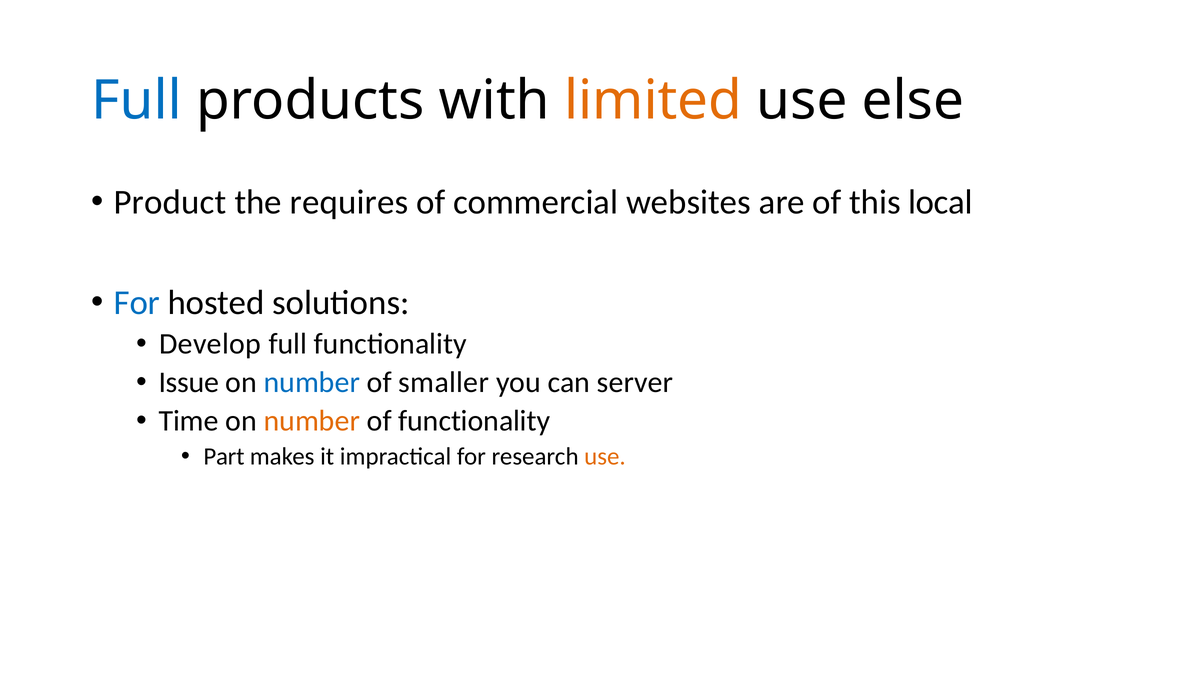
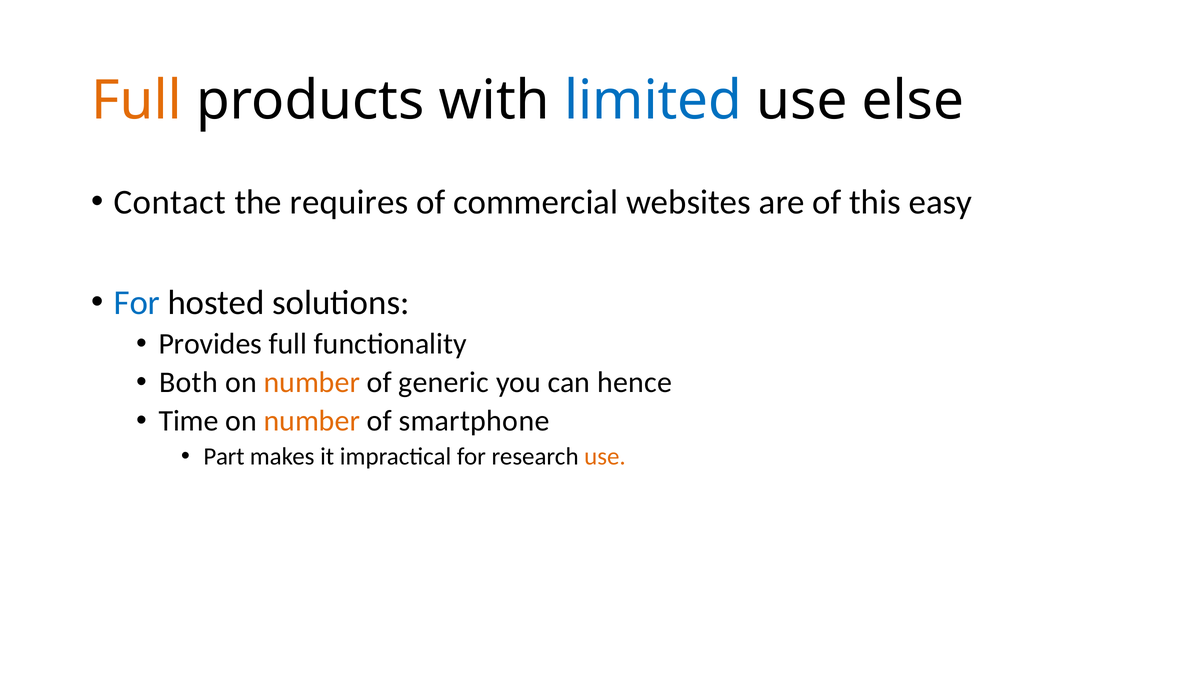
Full at (137, 101) colour: blue -> orange
limited colour: orange -> blue
Product: Product -> Contact
local: local -> easy
Develop: Develop -> Provides
Issue: Issue -> Both
number at (312, 383) colour: blue -> orange
smaller: smaller -> generic
server: server -> hence
of functionality: functionality -> smartphone
